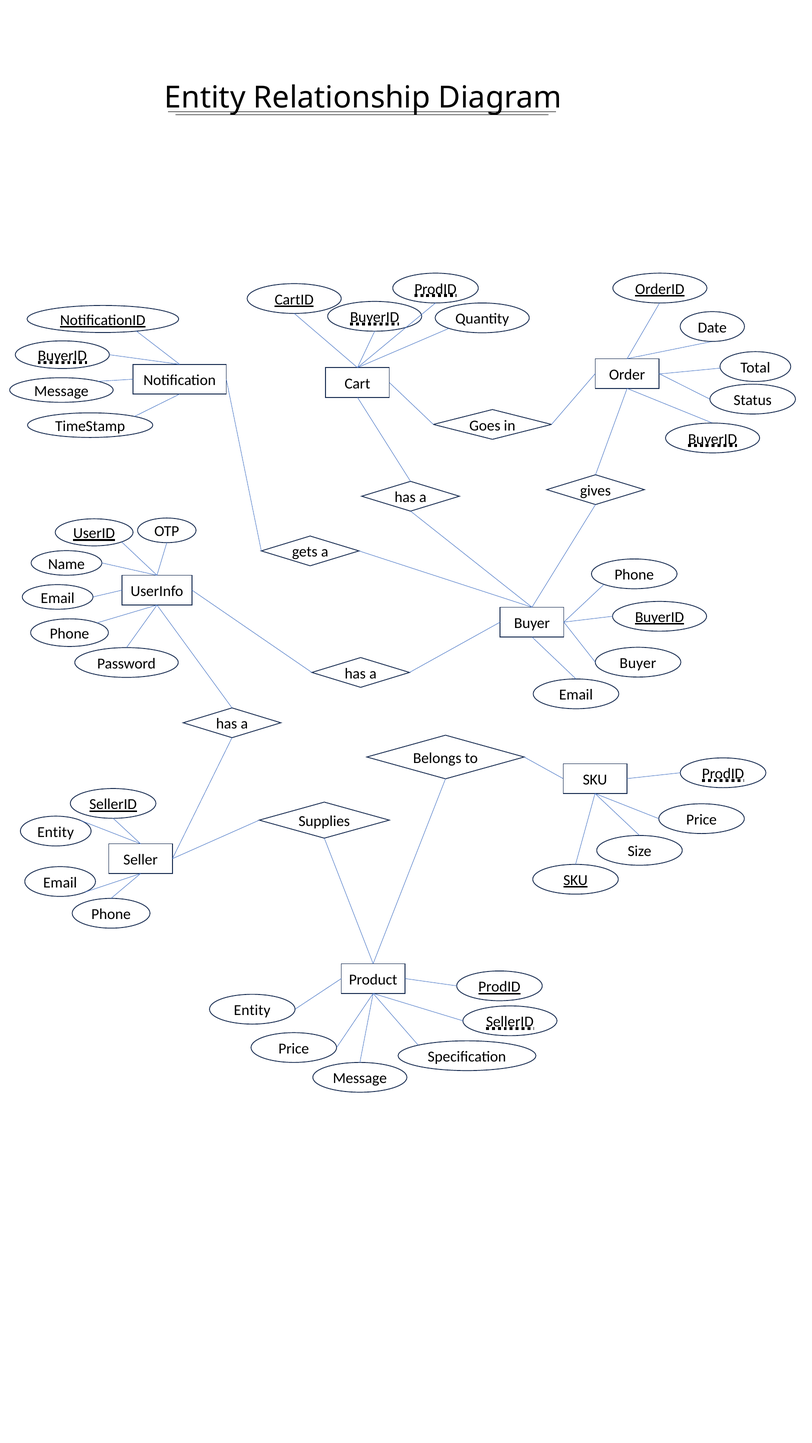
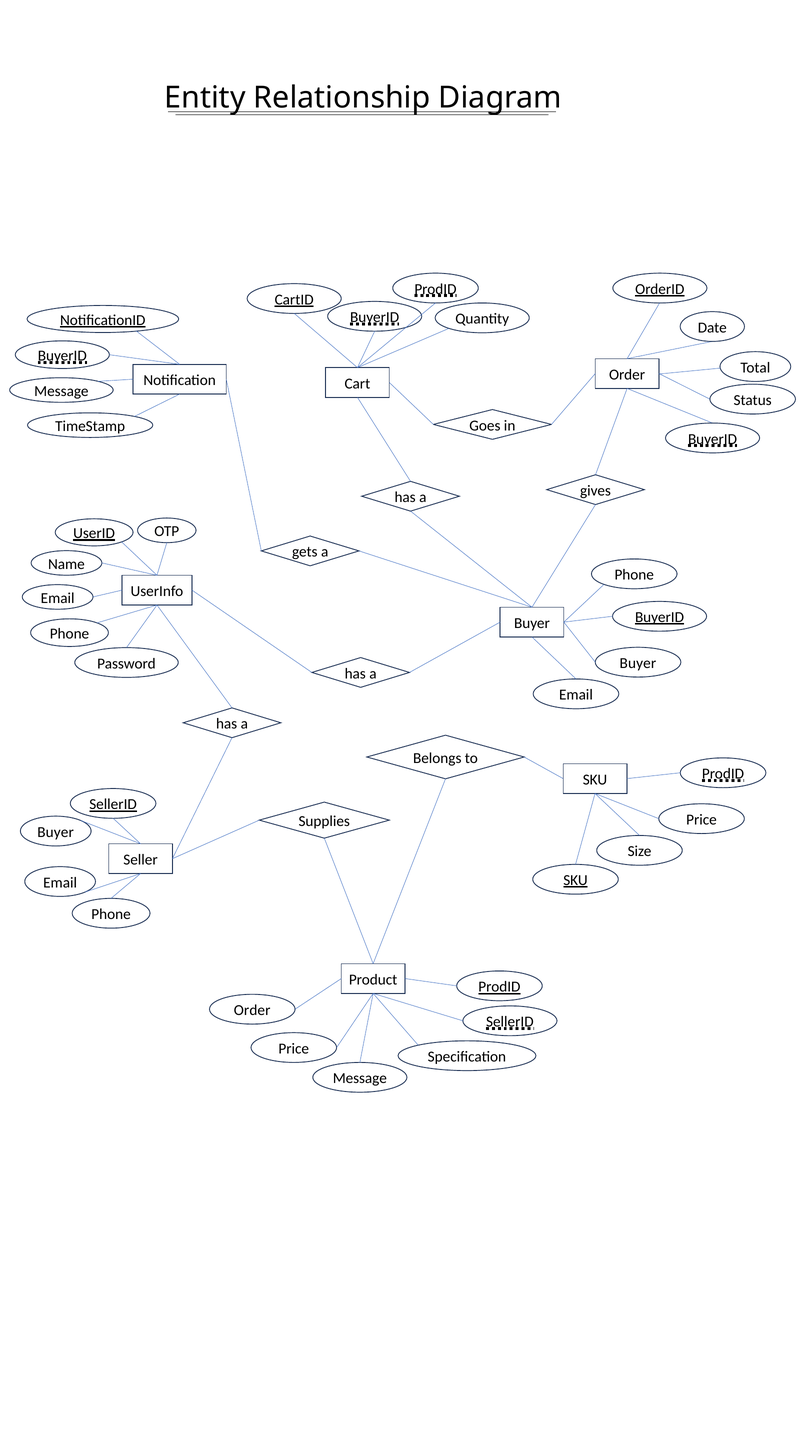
Entity at (56, 832): Entity -> Buyer
Entity at (252, 1011): Entity -> Order
